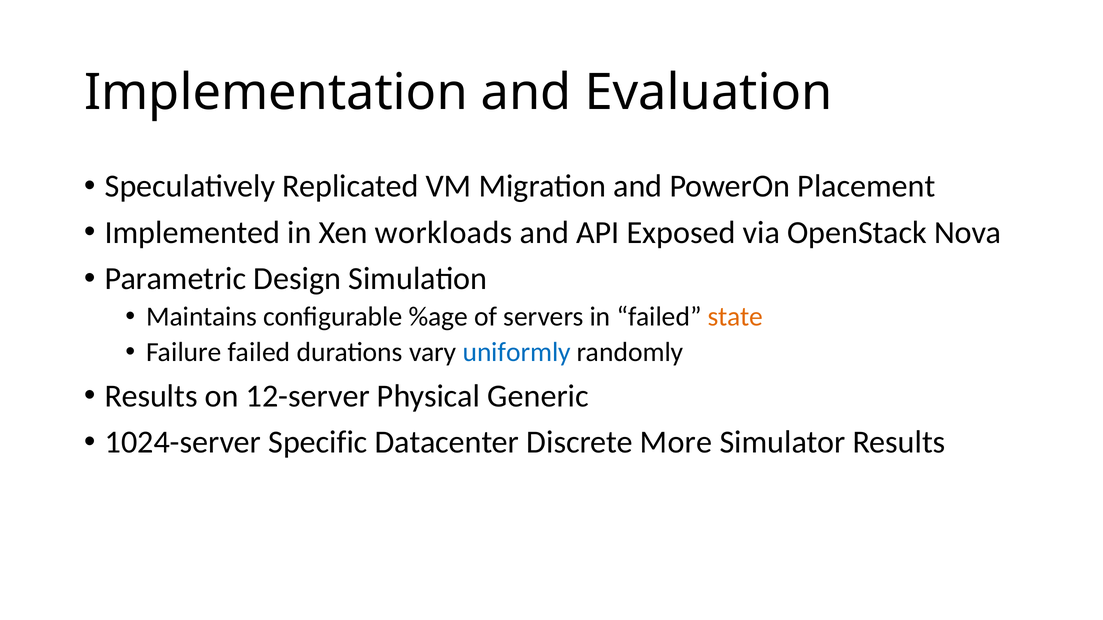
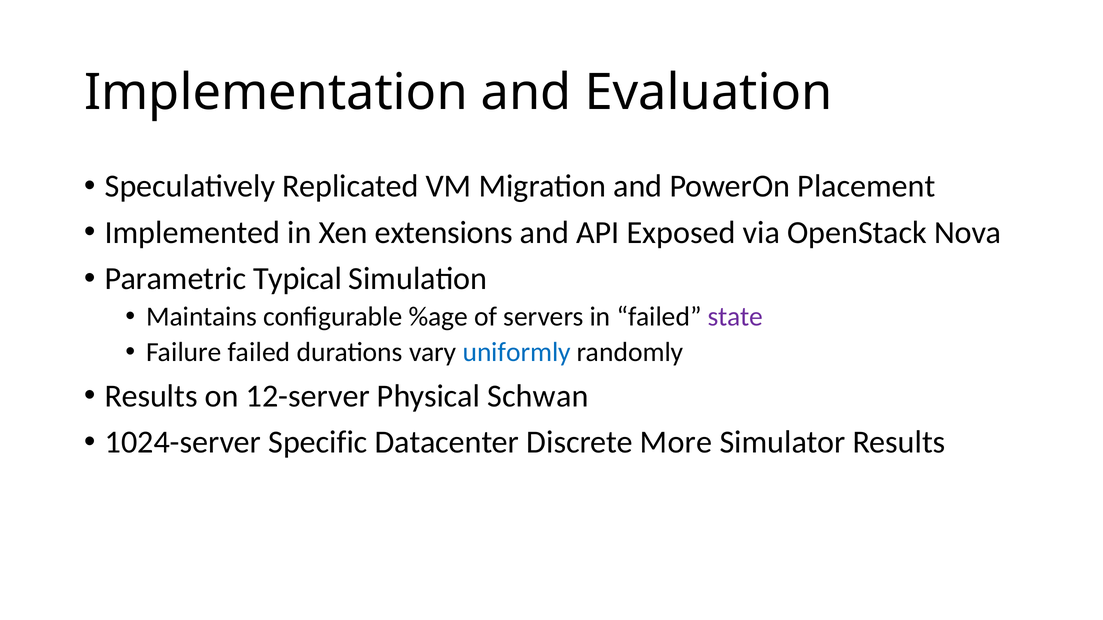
workloads: workloads -> extensions
Design: Design -> Typical
state colour: orange -> purple
Generic: Generic -> Schwan
